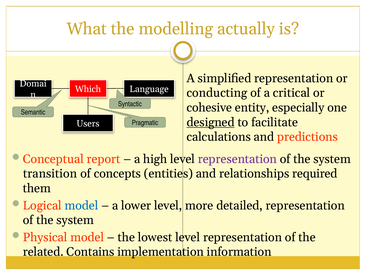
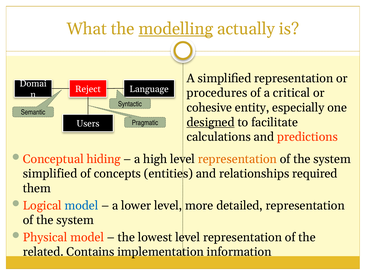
modelling underline: none -> present
Which: Which -> Reject
conducting: conducting -> procedures
report: report -> hiding
representation at (237, 159) colour: purple -> orange
transition at (50, 173): transition -> simplified
